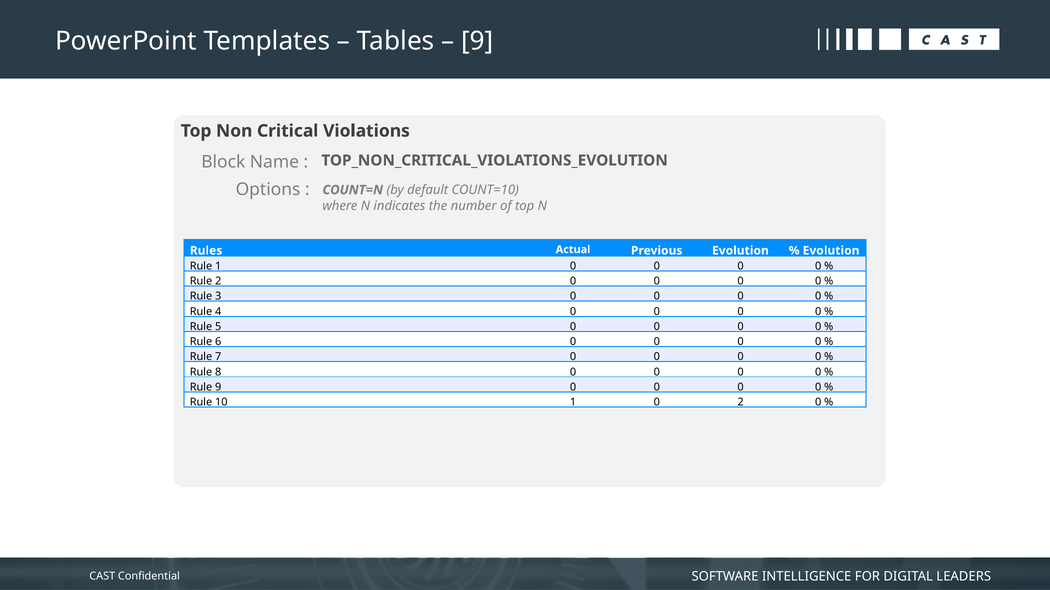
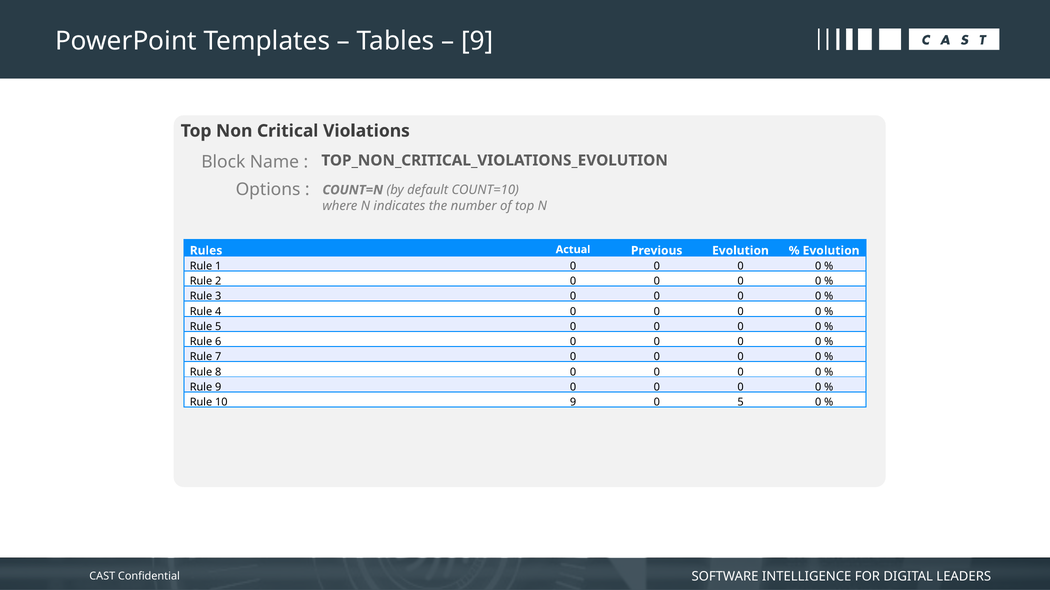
10 1: 1 -> 9
0 2: 2 -> 5
